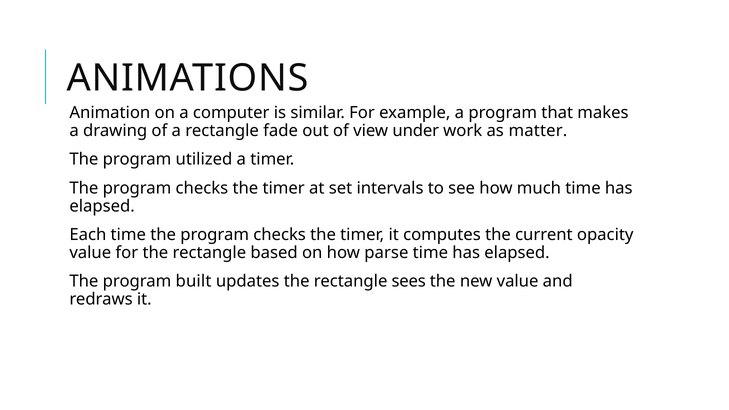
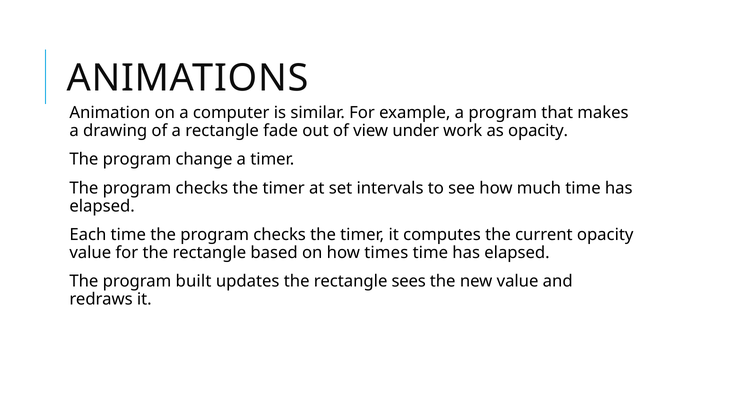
as matter: matter -> opacity
utilized: utilized -> change
parse: parse -> times
